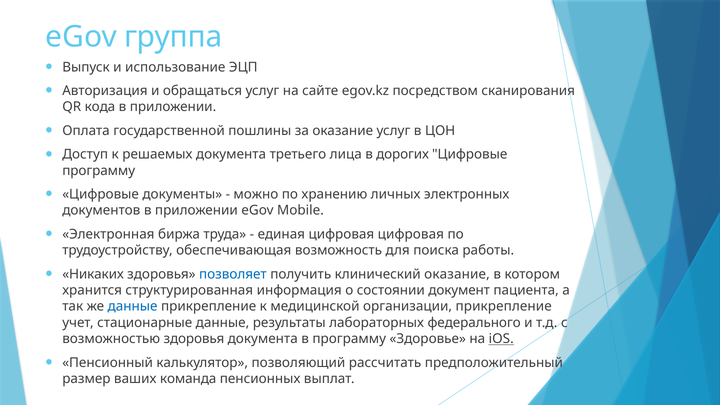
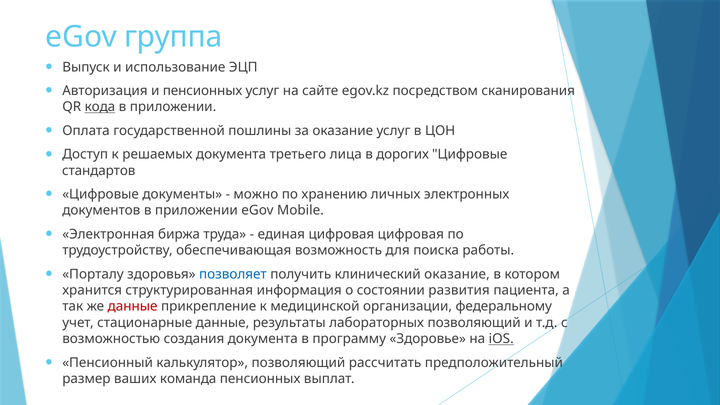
и обращаться: обращаться -> пенсионных
кода underline: none -> present
программу at (99, 171): программу -> стандартов
Никаких: Никаких -> Порталу
документ: документ -> развития
данные at (133, 307) colour: blue -> red
организации прикрепление: прикрепление -> федеральному
лабораторных федерального: федерального -> позволяющий
возможностью здоровья: здоровья -> создания
